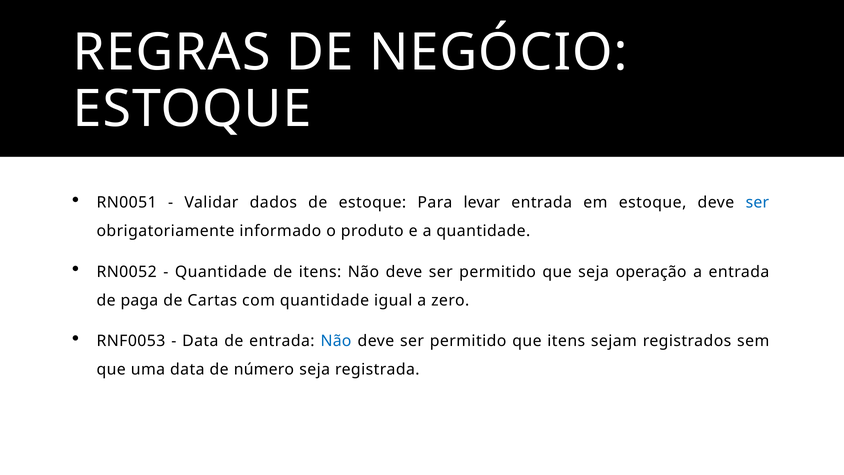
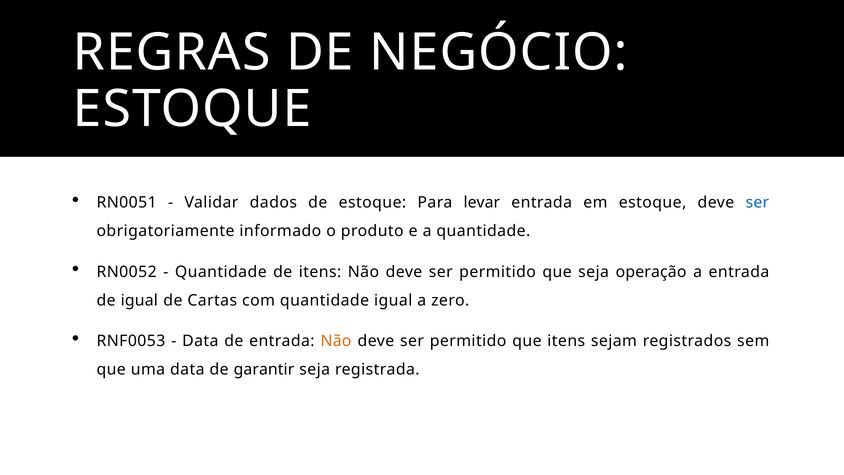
de paga: paga -> igual
Não at (336, 341) colour: blue -> orange
número: número -> garantir
